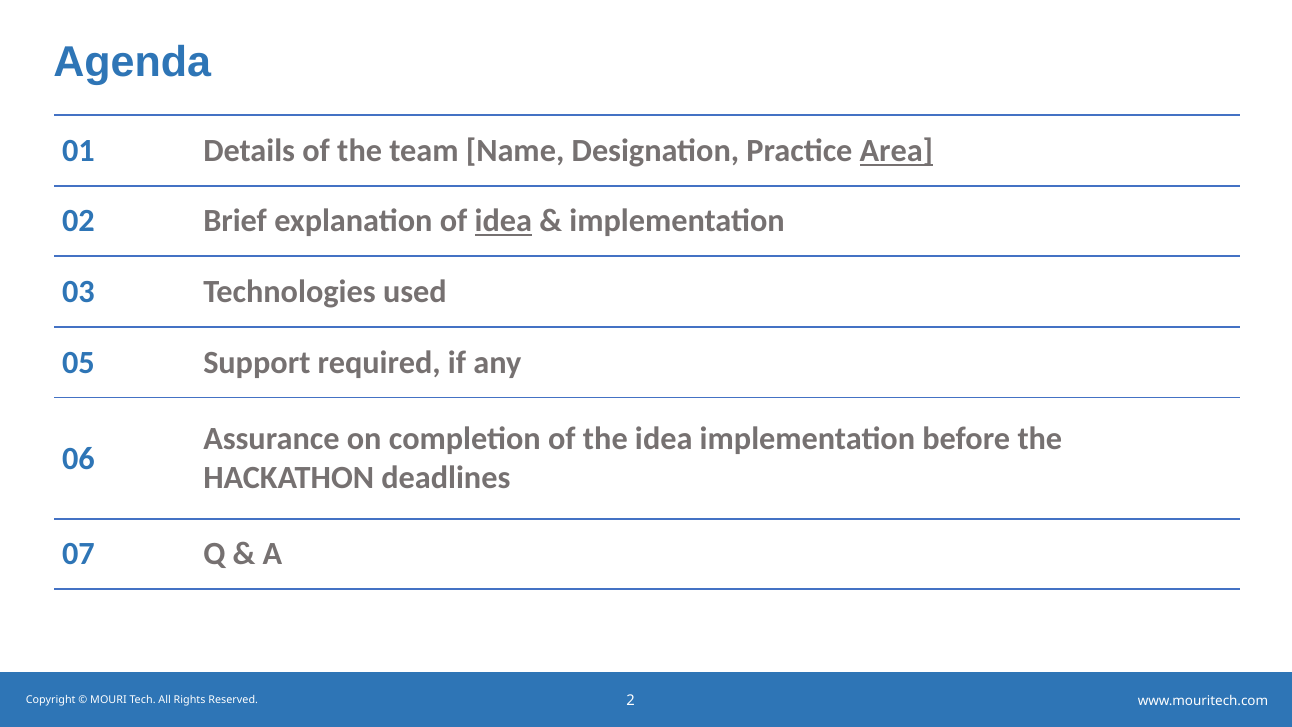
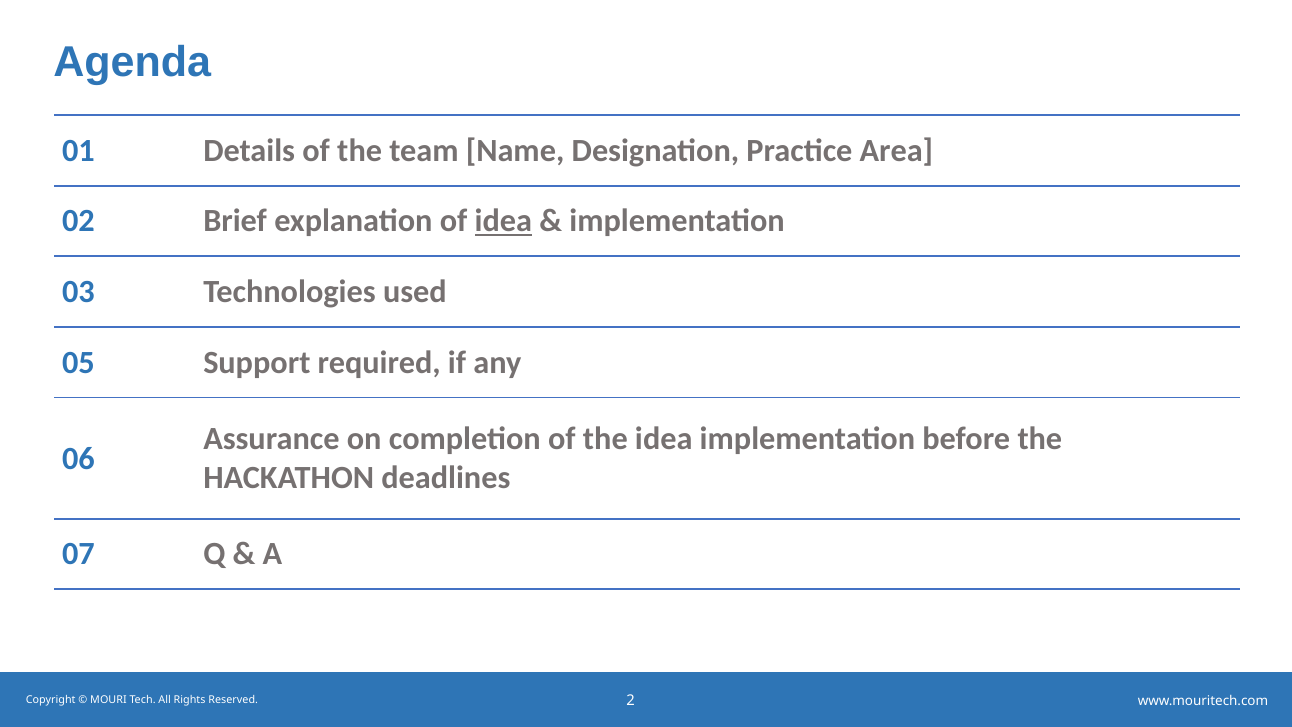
Area underline: present -> none
